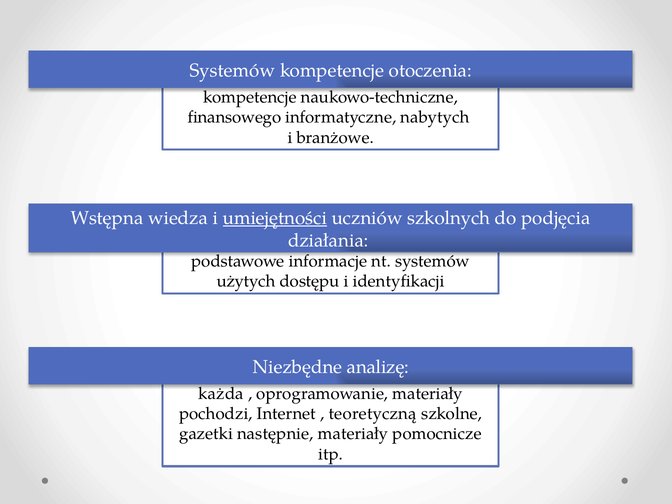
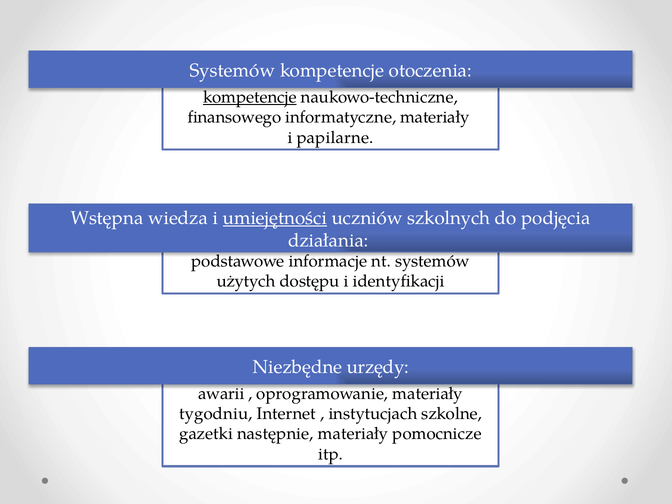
kompetencje at (250, 97) underline: none -> present
informatyczne nabytych: nabytych -> materiały
branżowe: branżowe -> papilarne
analizę: analizę -> urzędy
każda: każda -> awarii
pochodzi: pochodzi -> tygodniu
teoretyczną: teoretyczną -> instytucjach
